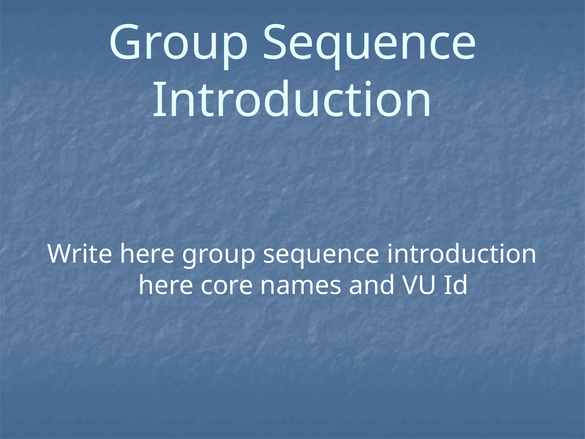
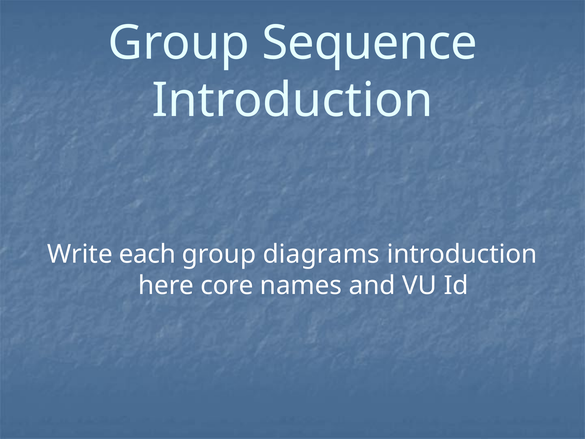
Write here: here -> each
sequence at (321, 254): sequence -> diagrams
